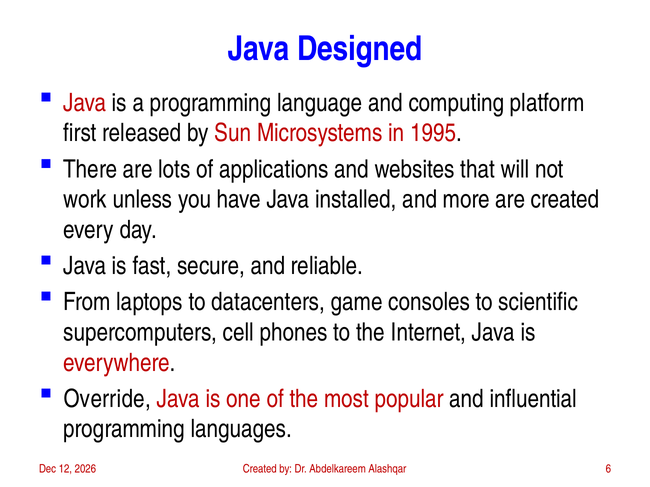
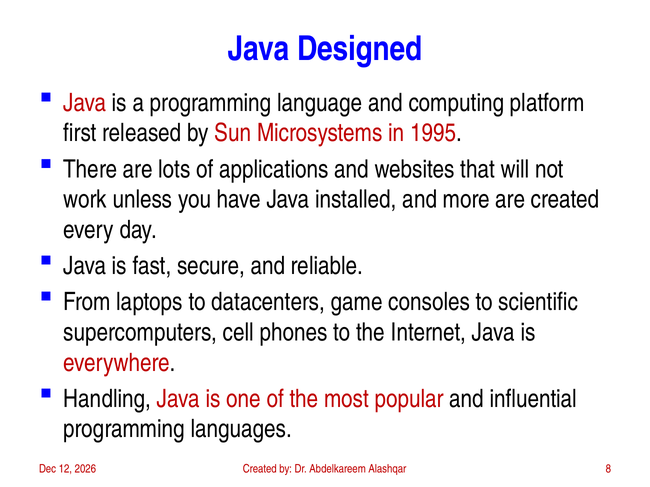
Override: Override -> Handling
6: 6 -> 8
